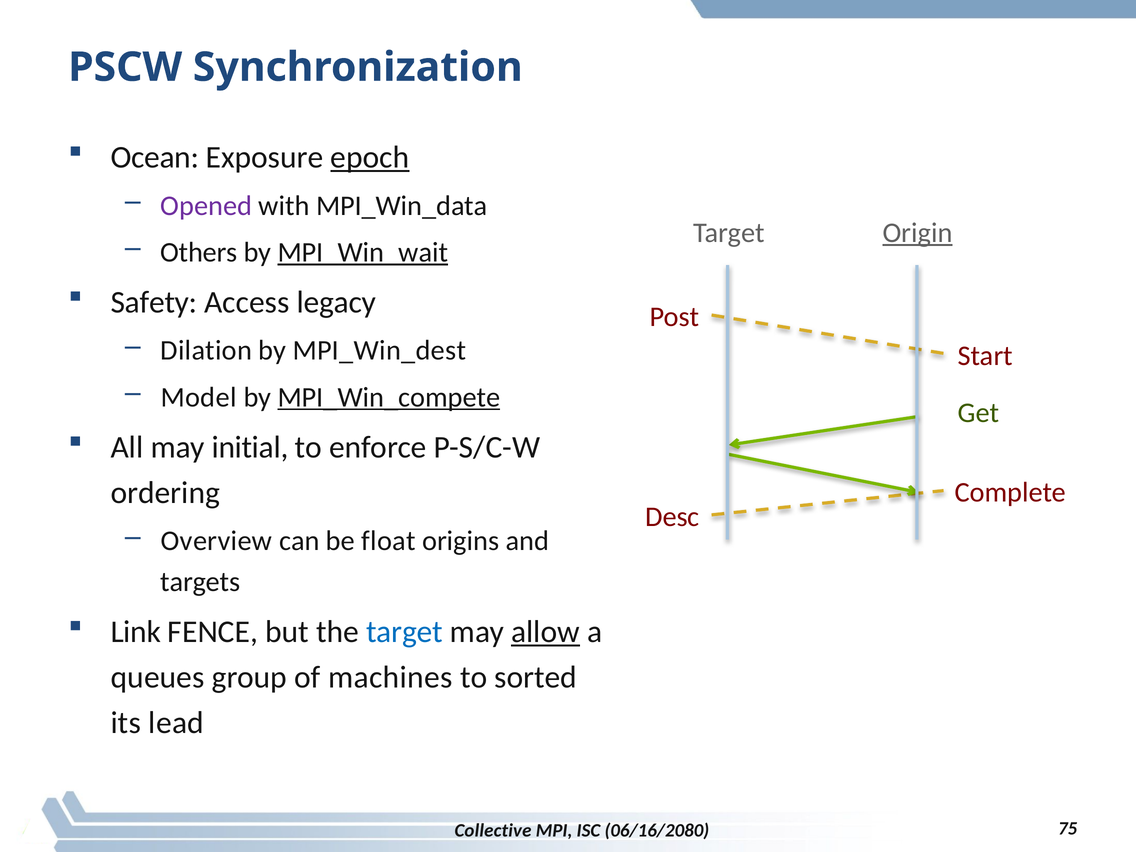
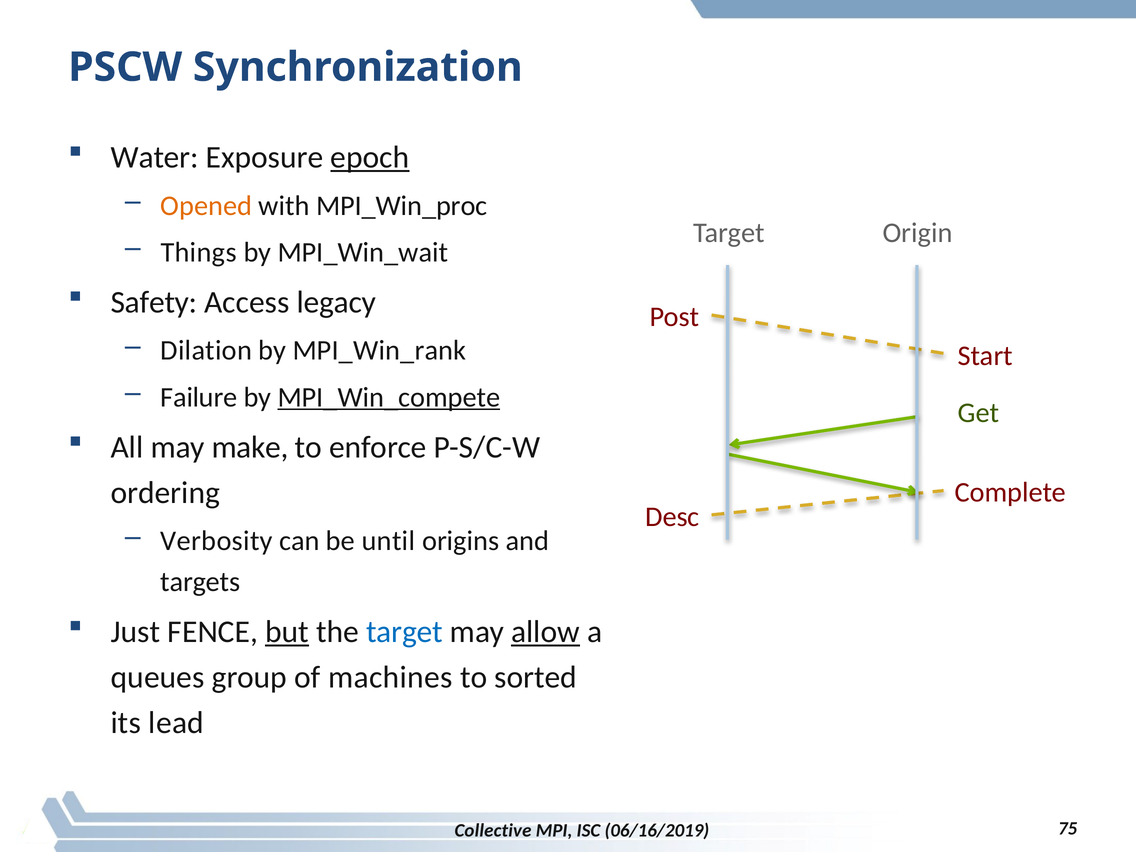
Ocean: Ocean -> Water
Opened colour: purple -> orange
MPI_Win_data: MPI_Win_data -> MPI_Win_proc
Origin underline: present -> none
Others: Others -> Things
MPI_Win_wait underline: present -> none
MPI_Win_dest: MPI_Win_dest -> MPI_Win_rank
Model: Model -> Failure
initial: initial -> make
Overview: Overview -> Verbosity
float: float -> until
Link: Link -> Just
but underline: none -> present
06/16/2080: 06/16/2080 -> 06/16/2019
